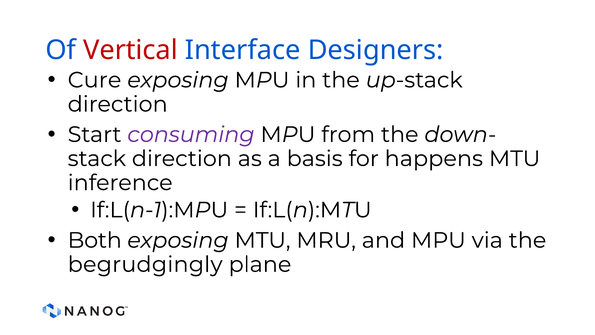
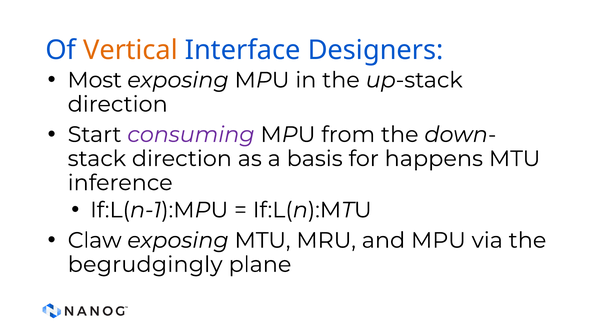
Vertical colour: red -> orange
Cure: Cure -> Most
Both: Both -> Claw
